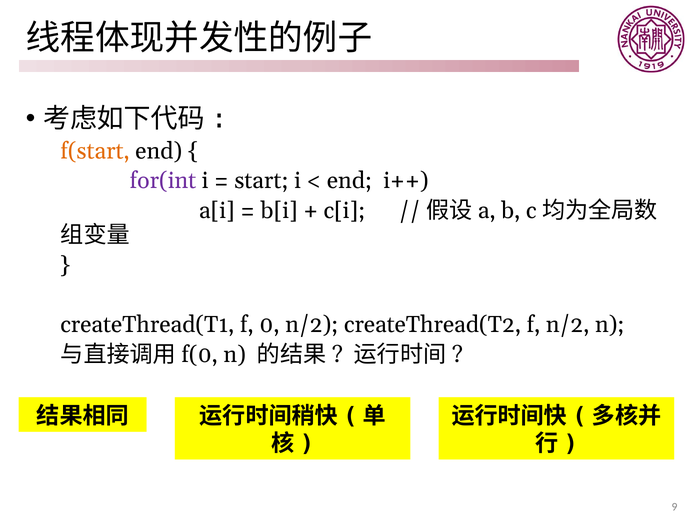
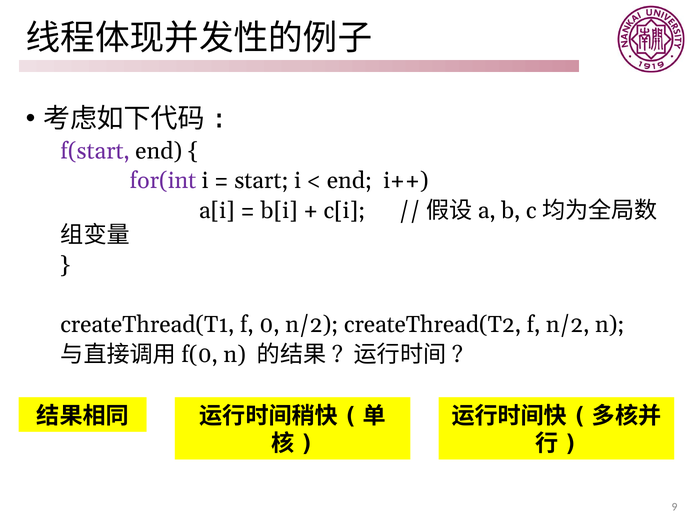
f(start colour: orange -> purple
